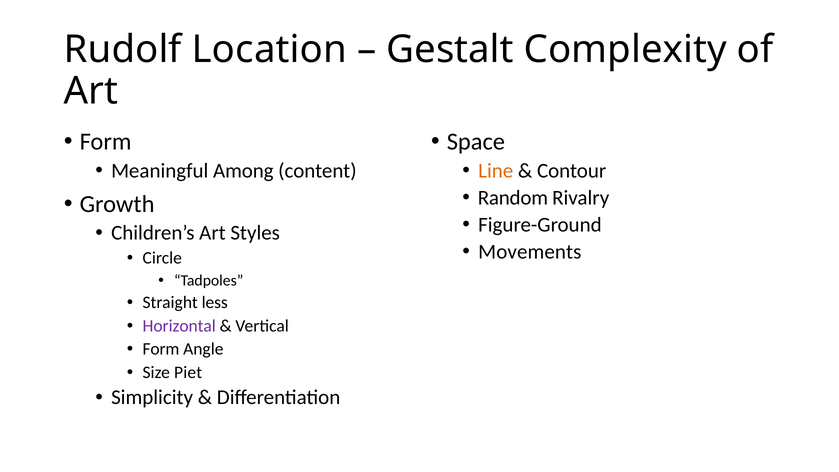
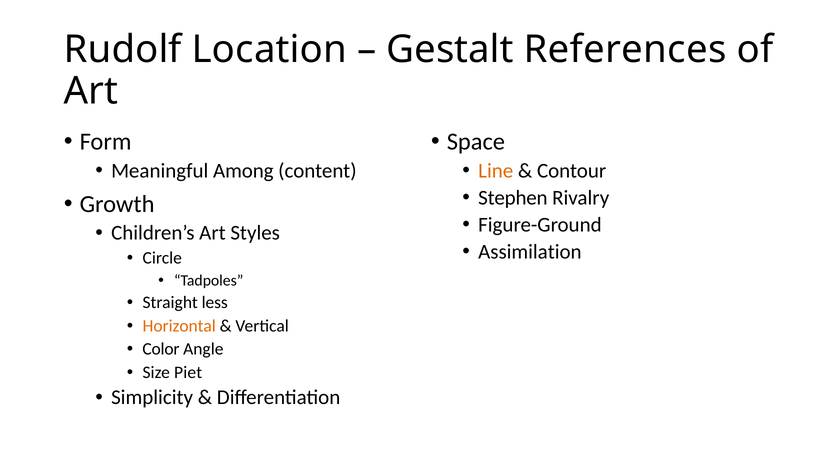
Complexity: Complexity -> References
Random: Random -> Stephen
Movements: Movements -> Assimilation
Horizontal colour: purple -> orange
Form at (161, 349): Form -> Color
